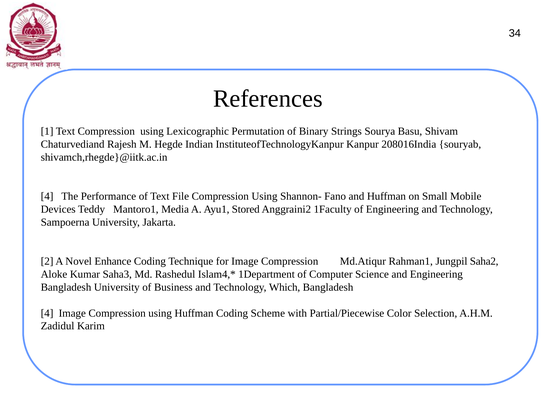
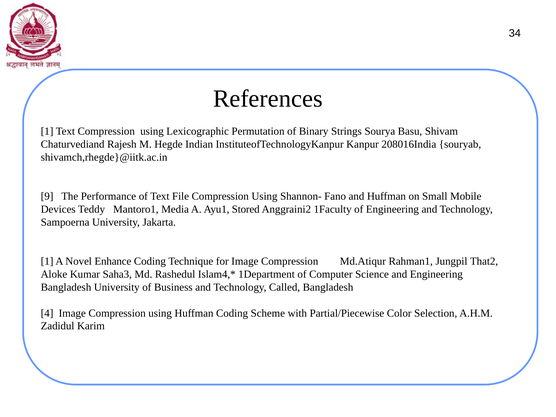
4 at (47, 196): 4 -> 9
2 at (47, 261): 2 -> 1
Saha2: Saha2 -> That2
Which: Which -> Called
